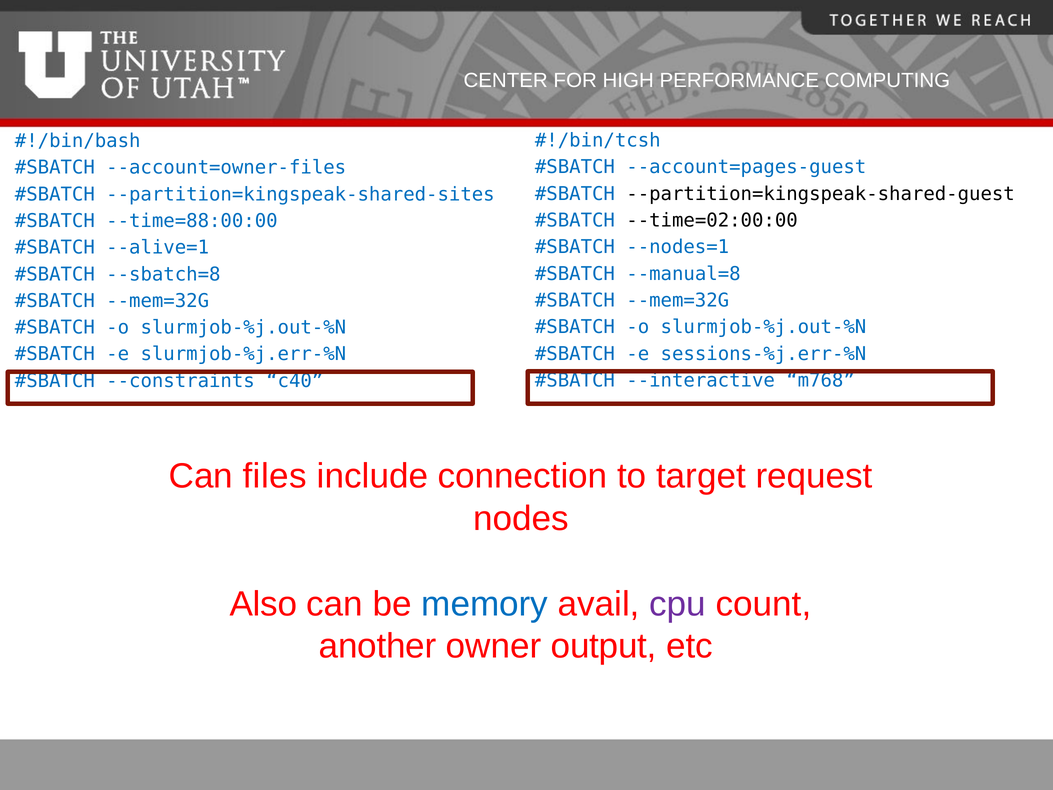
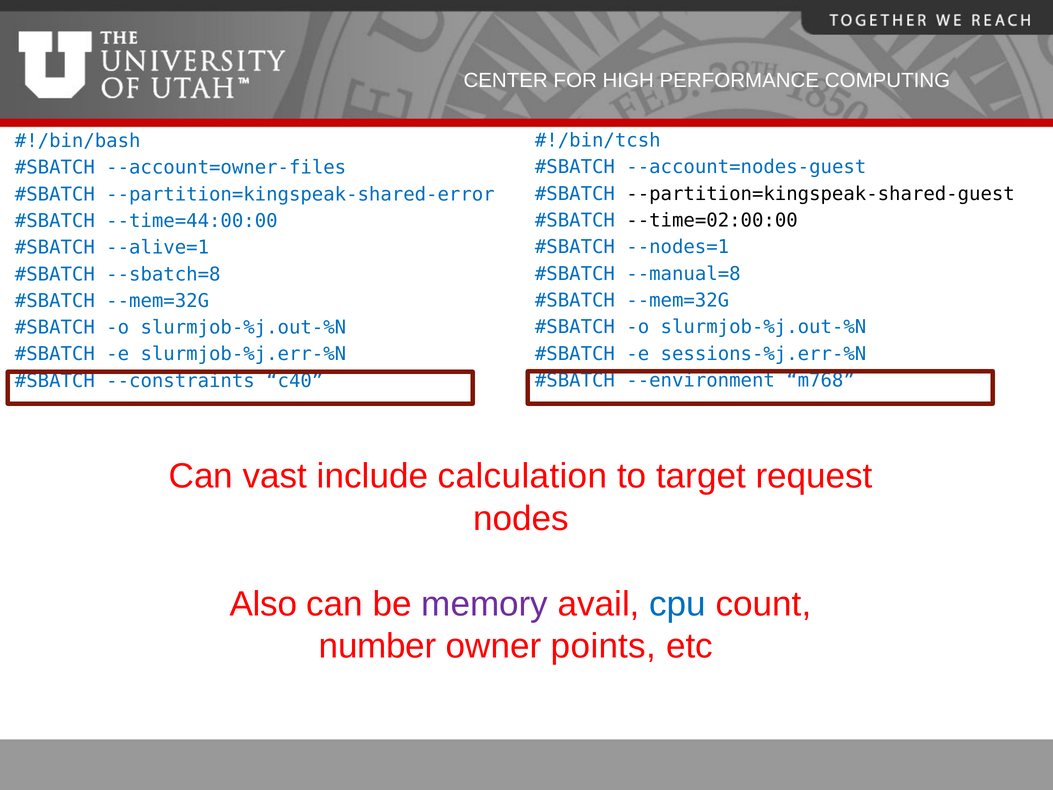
--account=pages-guest: --account=pages-guest -> --account=nodes-guest
--partition=kingspeak-shared-sites: --partition=kingspeak-shared-sites -> --partition=kingspeak-shared-error
--time=88:00:00: --time=88:00:00 -> --time=44:00:00
--interactive: --interactive -> --environment
files: files -> vast
connection: connection -> calculation
memory colour: blue -> purple
cpu colour: purple -> blue
another: another -> number
output: output -> points
